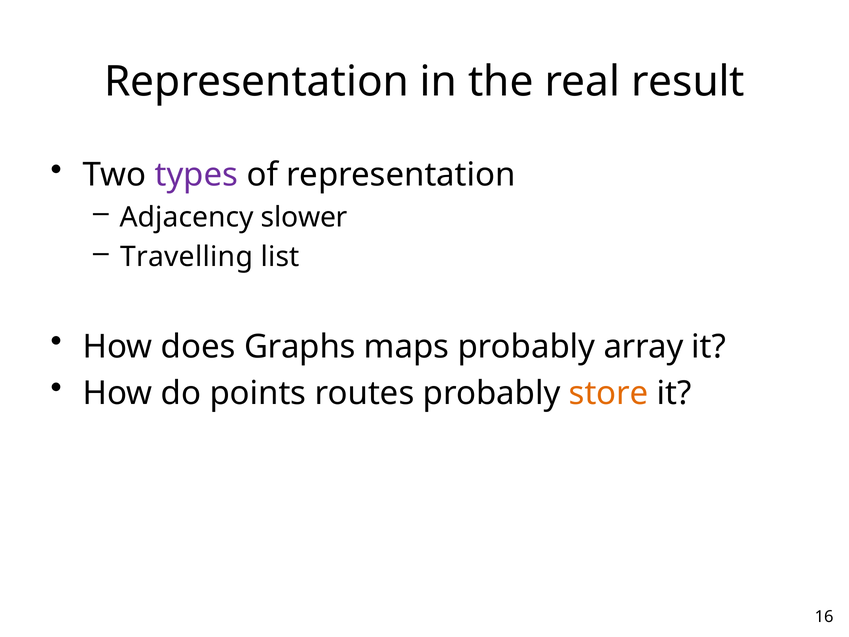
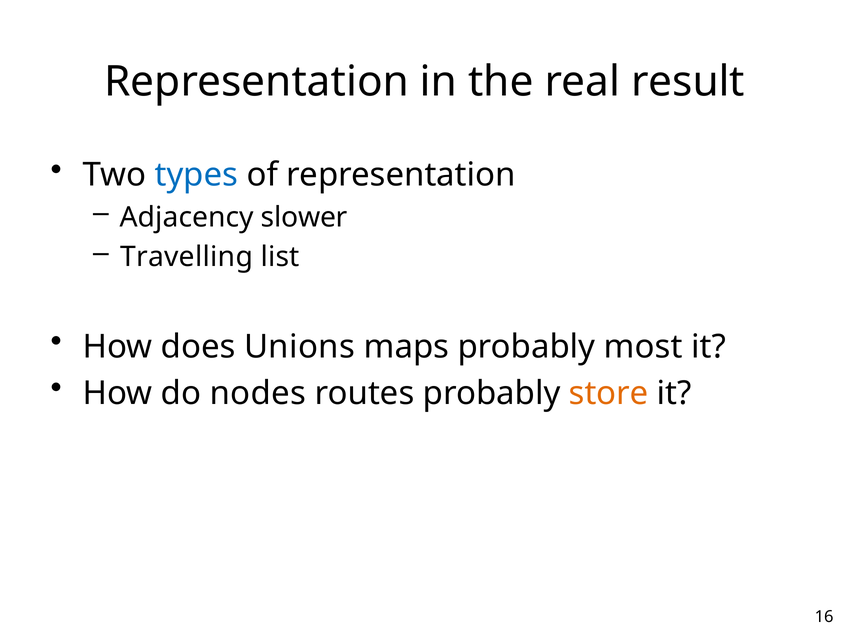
types colour: purple -> blue
Graphs: Graphs -> Unions
array: array -> most
points: points -> nodes
